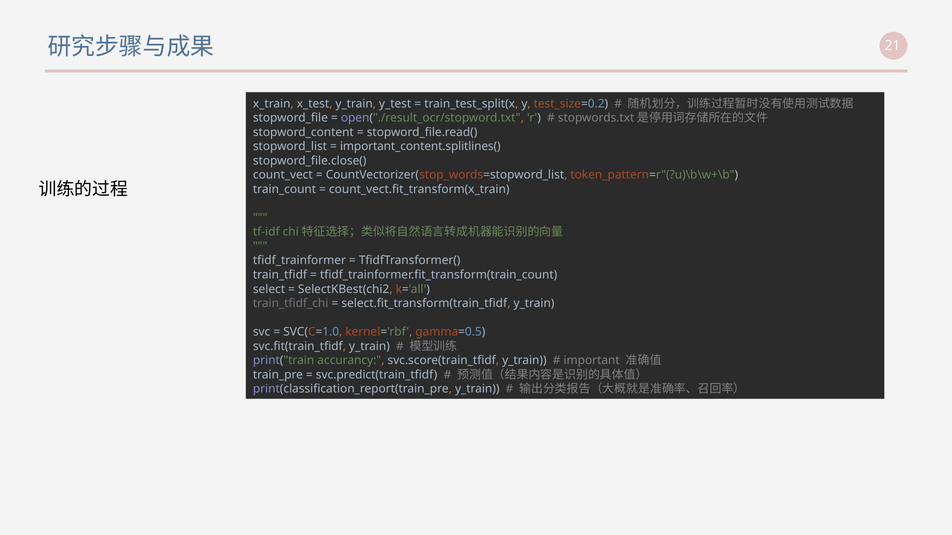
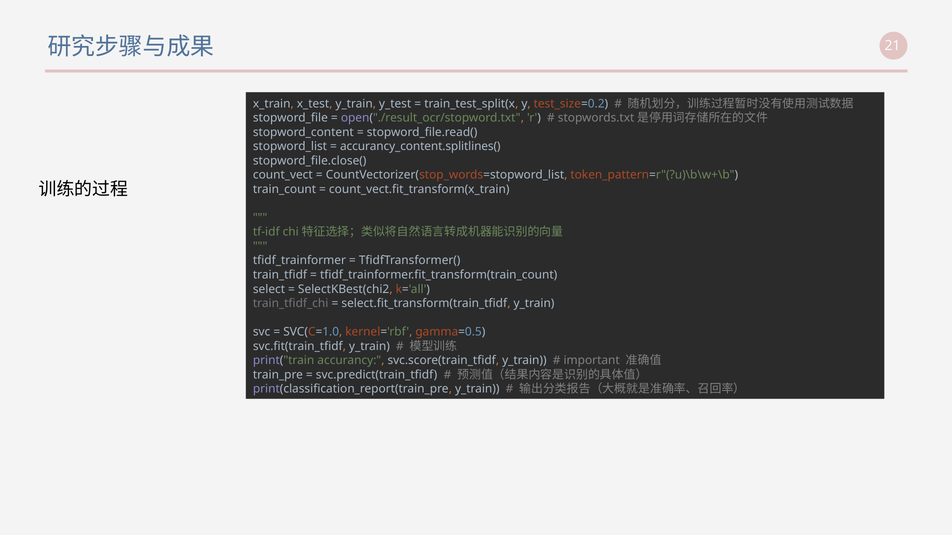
important_content.splitlines(: important_content.splitlines( -> accurancy_content.splitlines(
